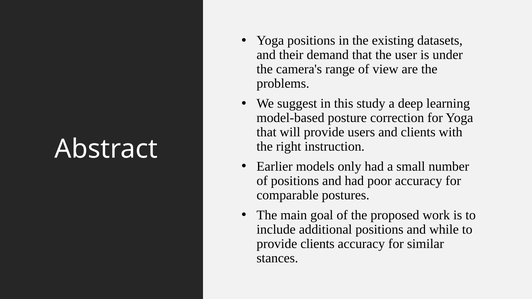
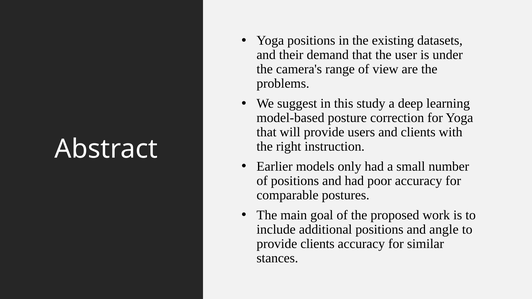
while: while -> angle
